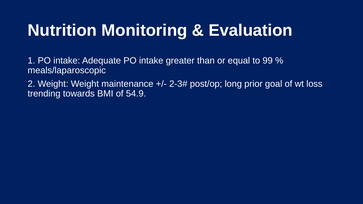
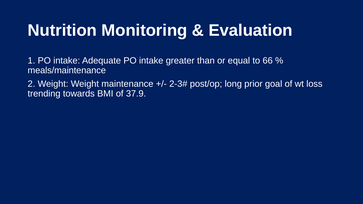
99: 99 -> 66
meals/laparoscopic: meals/laparoscopic -> meals/maintenance
54.9: 54.9 -> 37.9
